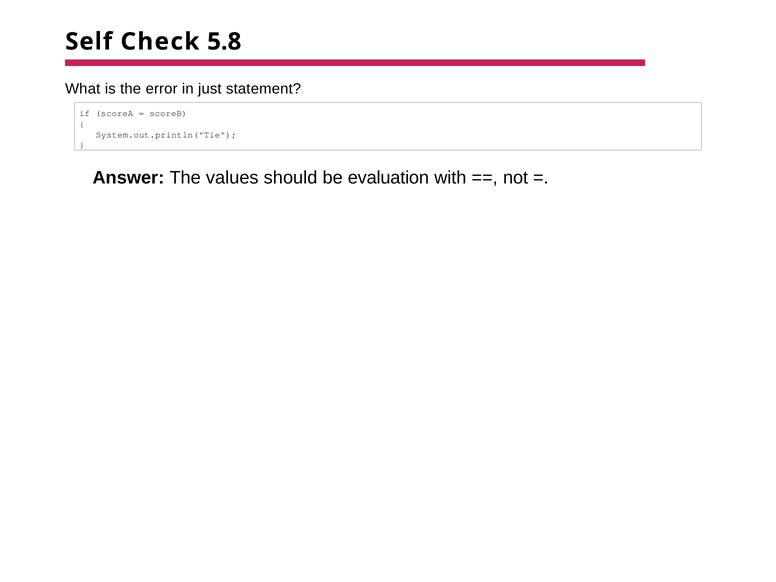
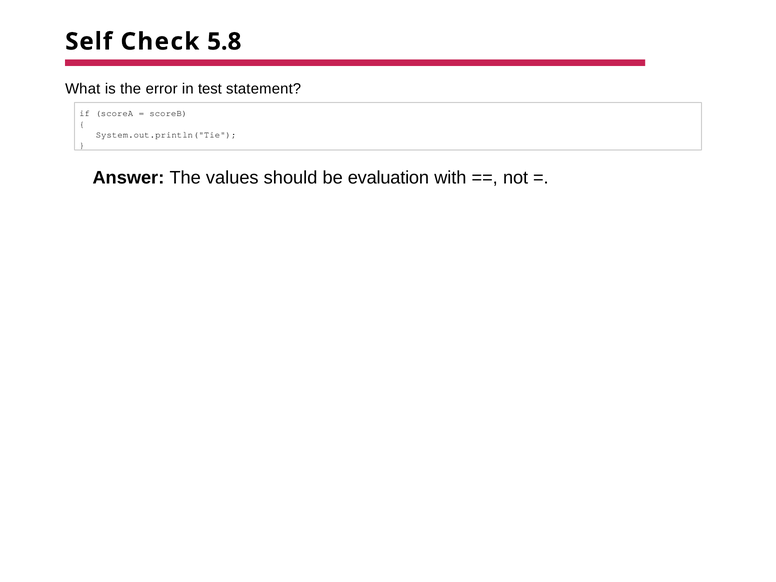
just: just -> test
